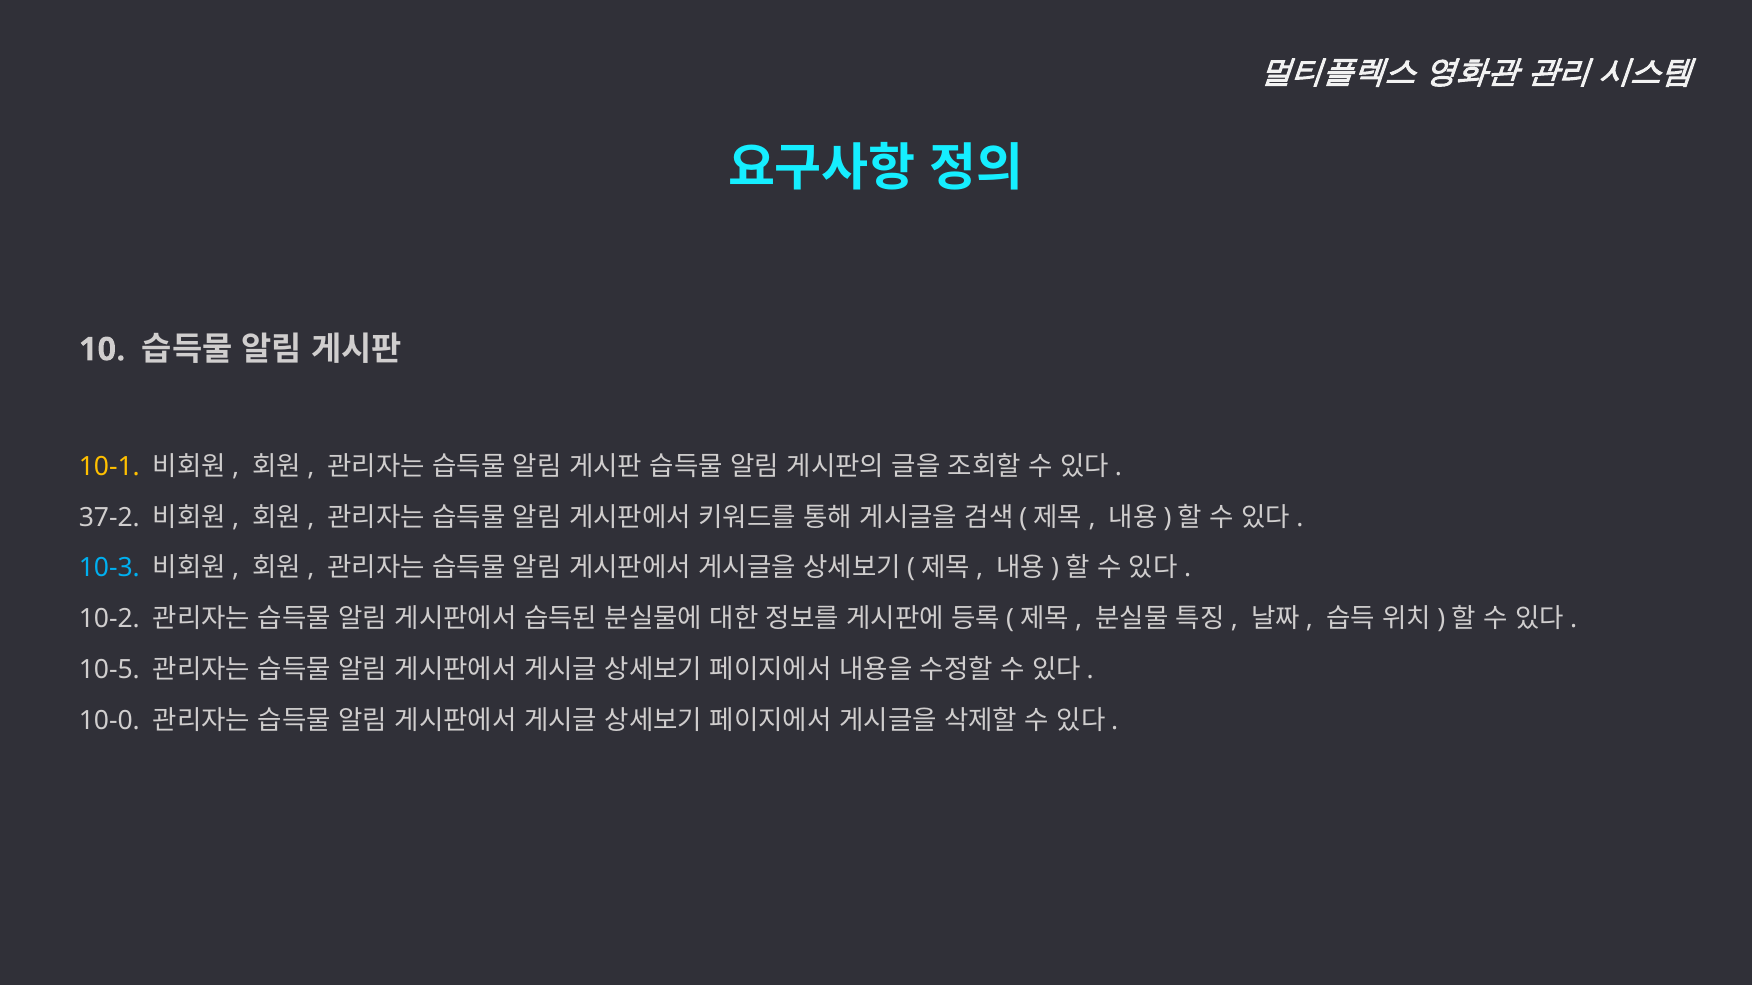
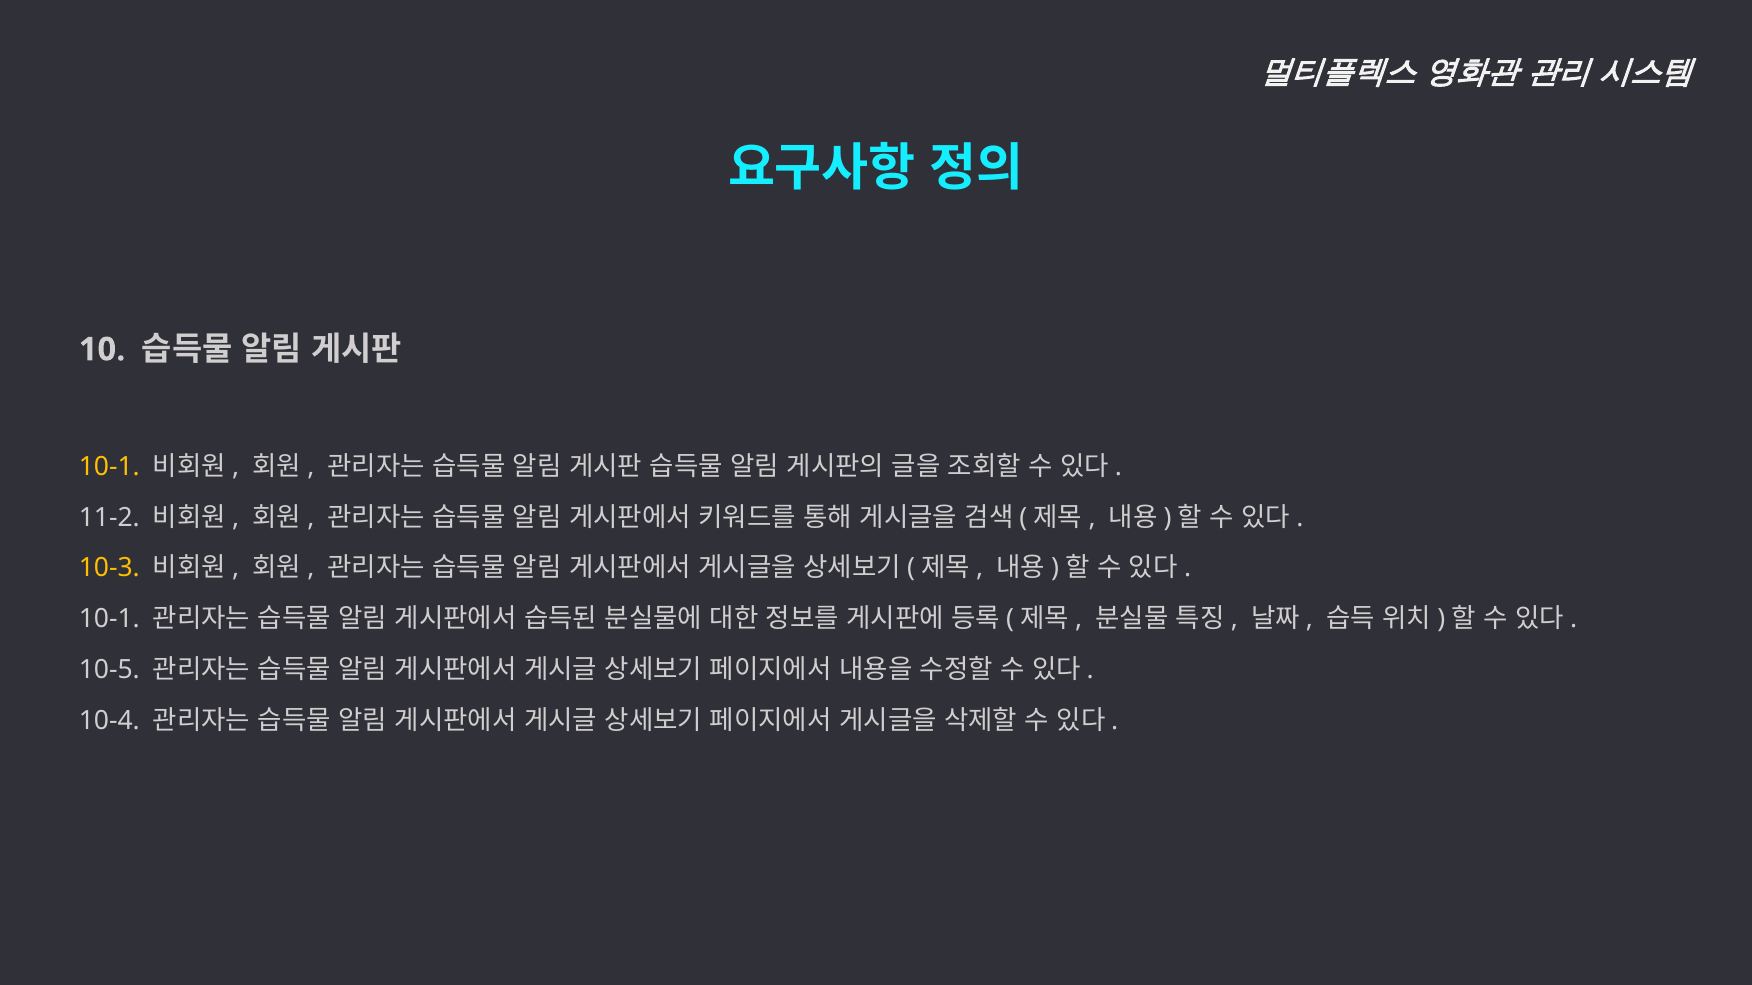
37-2: 37-2 -> 11-2
10-3 colour: light blue -> yellow
10-2 at (109, 619): 10-2 -> 10-1
10-0: 10-0 -> 10-4
